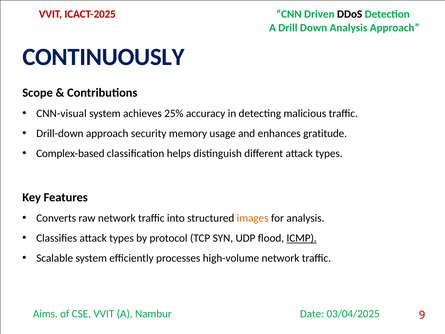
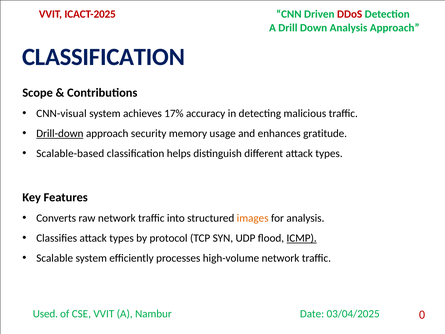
DDoS colour: black -> red
CONTINUOUSLY at (103, 57): CONTINUOUSLY -> CLASSIFICATION
25%: 25% -> 17%
Drill-down underline: none -> present
Complex-based: Complex-based -> Scalable-based
Aims: Aims -> Used
9: 9 -> 0
